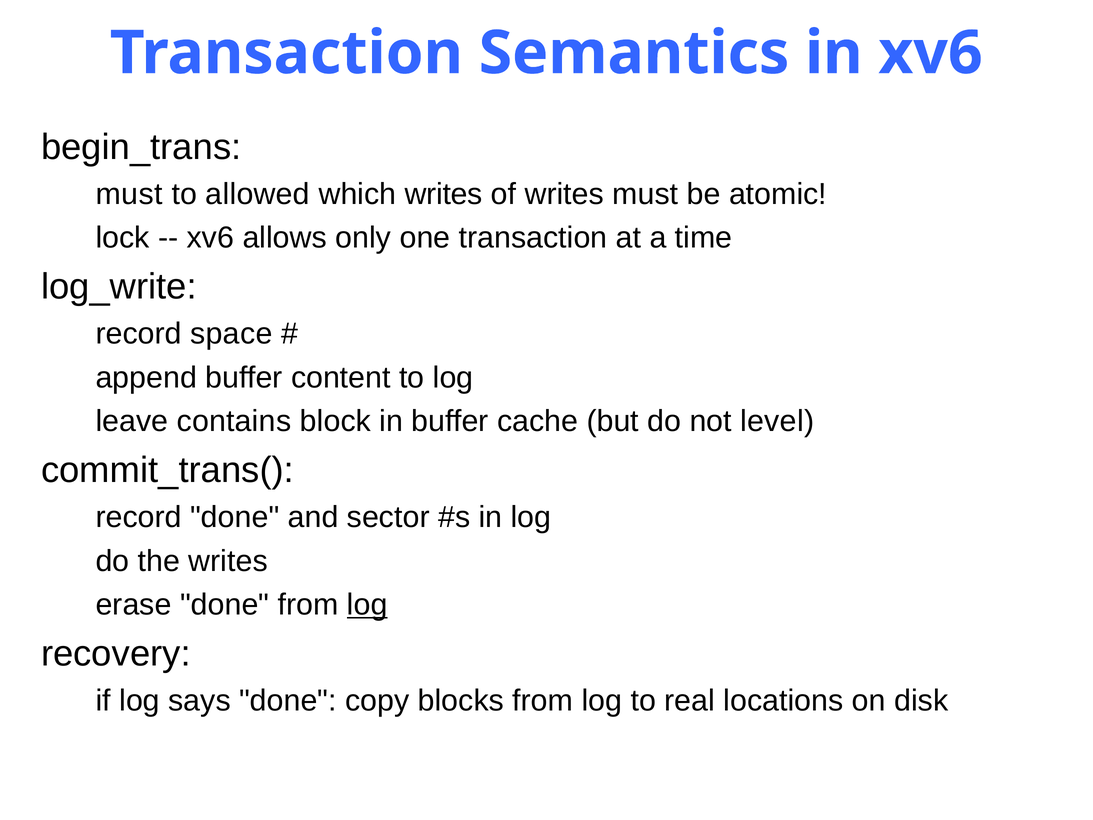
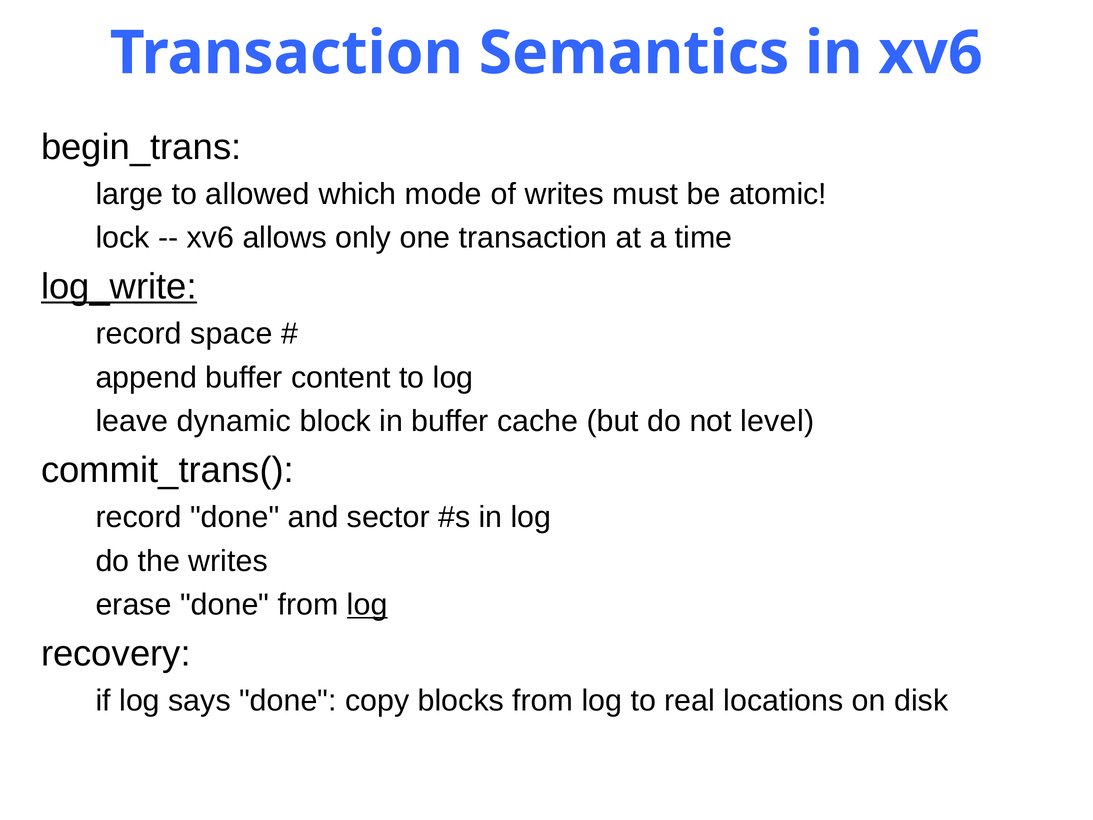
must at (129, 194): must -> large
which writes: writes -> mode
log_write underline: none -> present
contains: contains -> dynamic
